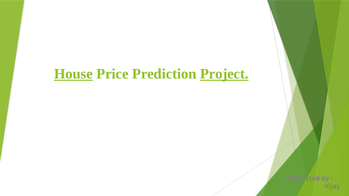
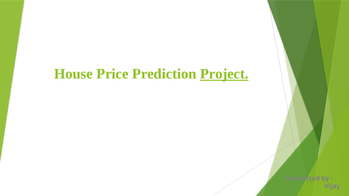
House underline: present -> none
